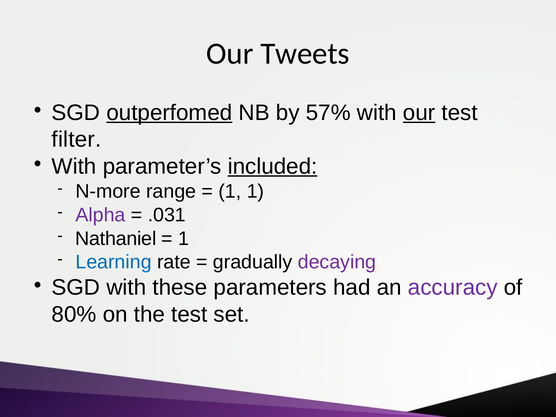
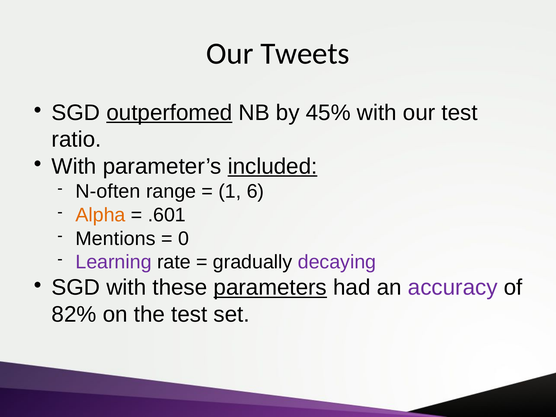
57%: 57% -> 45%
our at (419, 113) underline: present -> none
filter: filter -> ratio
N-more: N-more -> N-often
1 1: 1 -> 6
Alpha colour: purple -> orange
.031: .031 -> .601
Nathaniel: Nathaniel -> Mentions
1 at (184, 239): 1 -> 0
Learning colour: blue -> purple
parameters underline: none -> present
80%: 80% -> 82%
